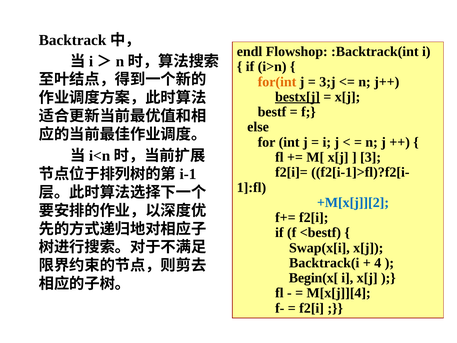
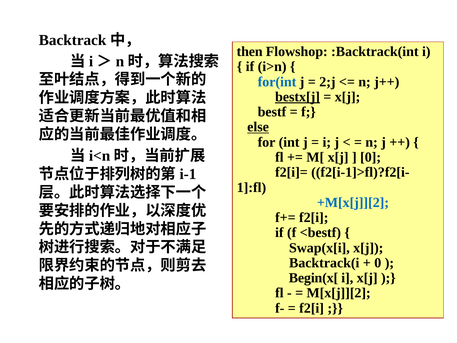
endl: endl -> then
for(int colour: orange -> blue
3;j: 3;j -> 2;j
else underline: none -> present
3 at (371, 157): 3 -> 0
4 at (378, 263): 4 -> 0
M[x[j]][4: M[x[j]][4 -> M[x[j]][2
